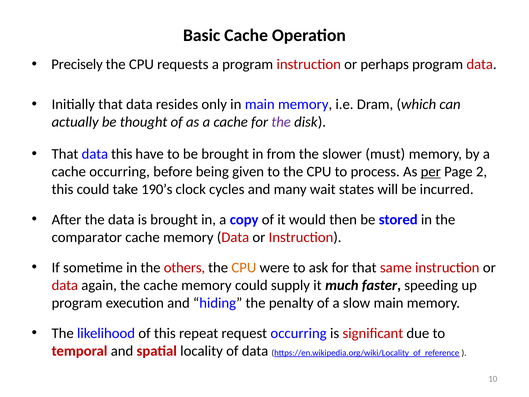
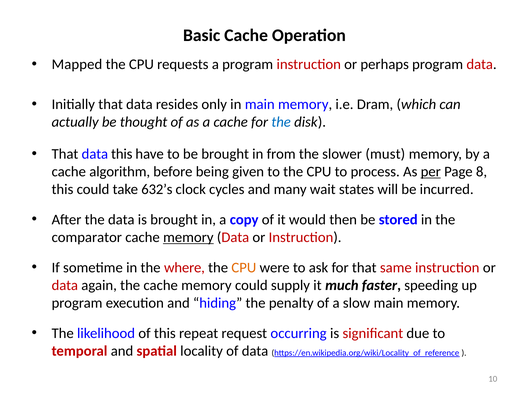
Precisely: Precisely -> Mapped
the at (281, 122) colour: purple -> blue
cache occurring: occurring -> algorithm
2: 2 -> 8
190’s: 190’s -> 632’s
memory at (188, 237) underline: none -> present
others: others -> where
